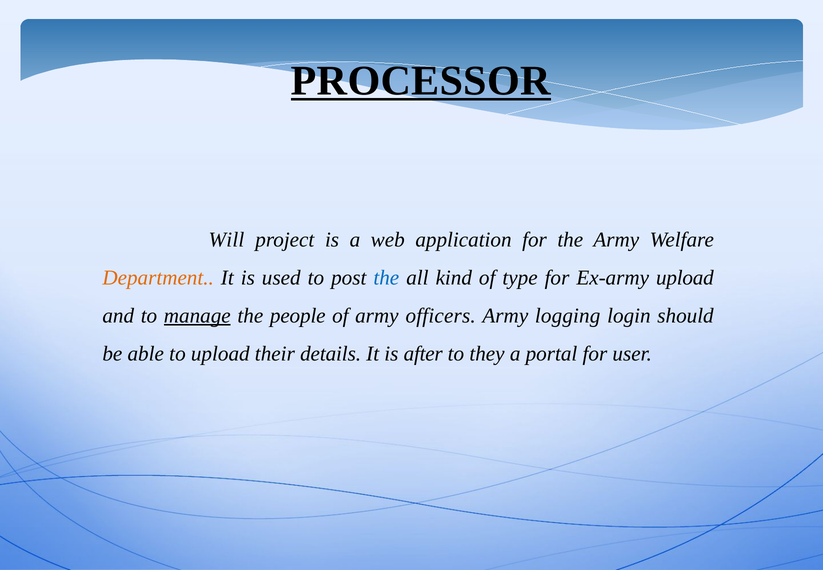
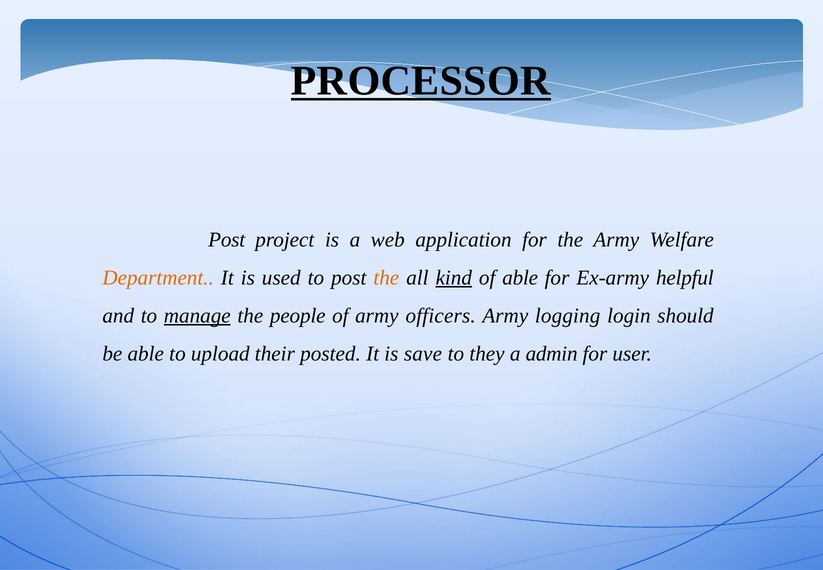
Will at (226, 239): Will -> Post
the at (386, 277) colour: blue -> orange
kind underline: none -> present
of type: type -> able
Ex-army upload: upload -> helpful
details: details -> posted
after: after -> save
portal: portal -> admin
